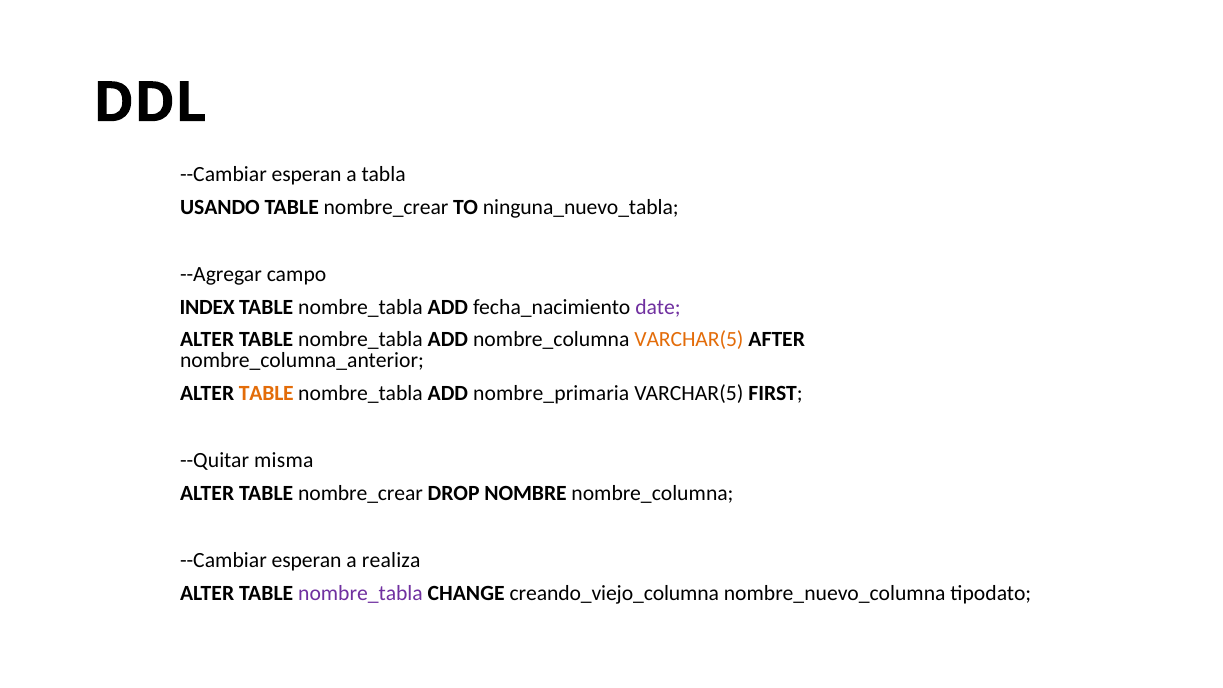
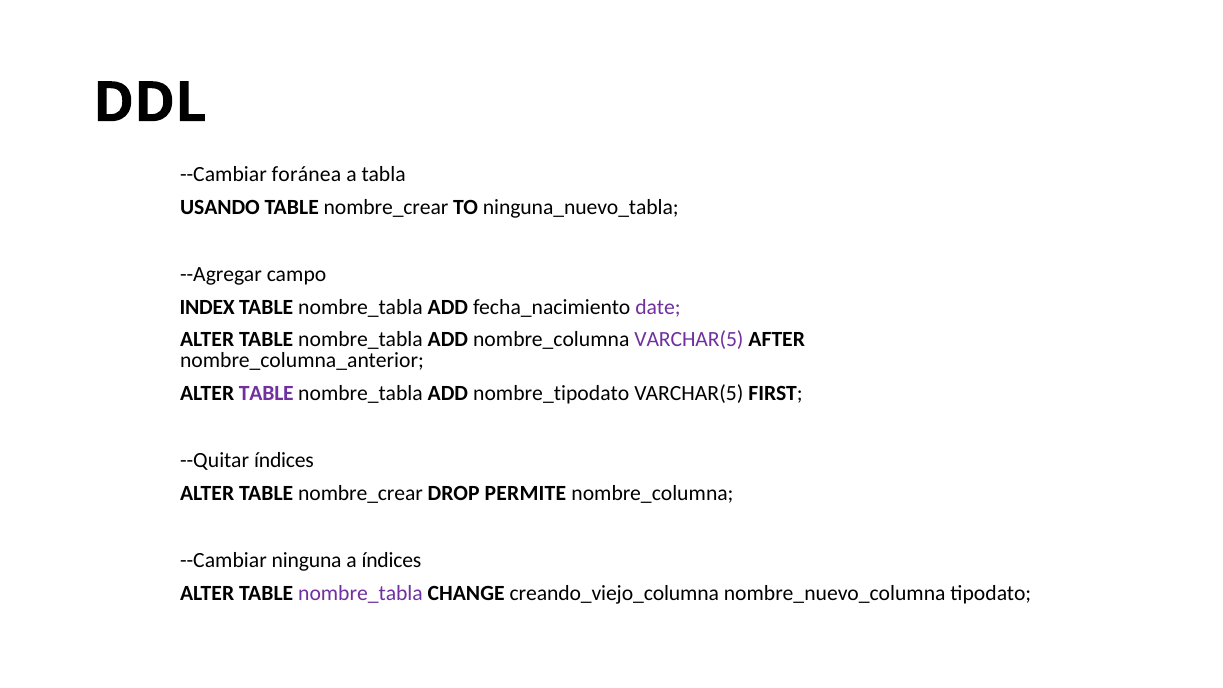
esperan at (307, 175): esperan -> foránea
VARCHAR(5 at (689, 340) colour: orange -> purple
TABLE at (266, 393) colour: orange -> purple
nombre_primaria: nombre_primaria -> nombre_tipodato
--Quitar misma: misma -> índices
NOMBRE: NOMBRE -> PERMITE
esperan at (307, 560): esperan -> ninguna
a realiza: realiza -> índices
